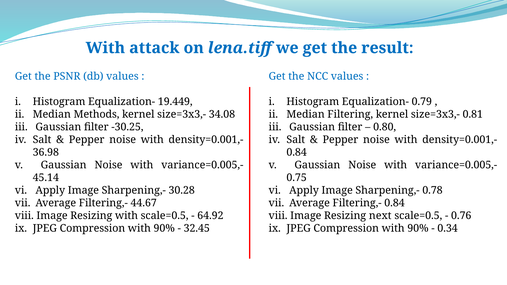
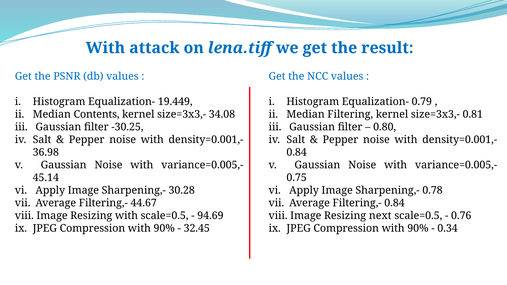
Methods: Methods -> Contents
64.92: 64.92 -> 94.69
